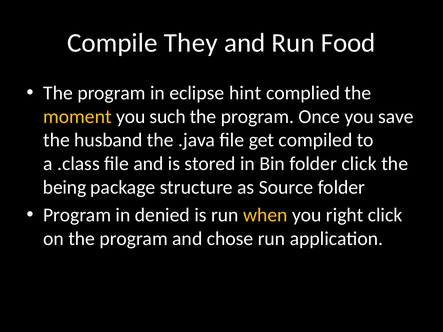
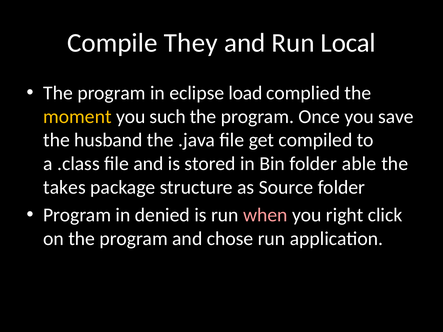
Food: Food -> Local
hint: hint -> load
folder click: click -> able
being: being -> takes
when colour: yellow -> pink
